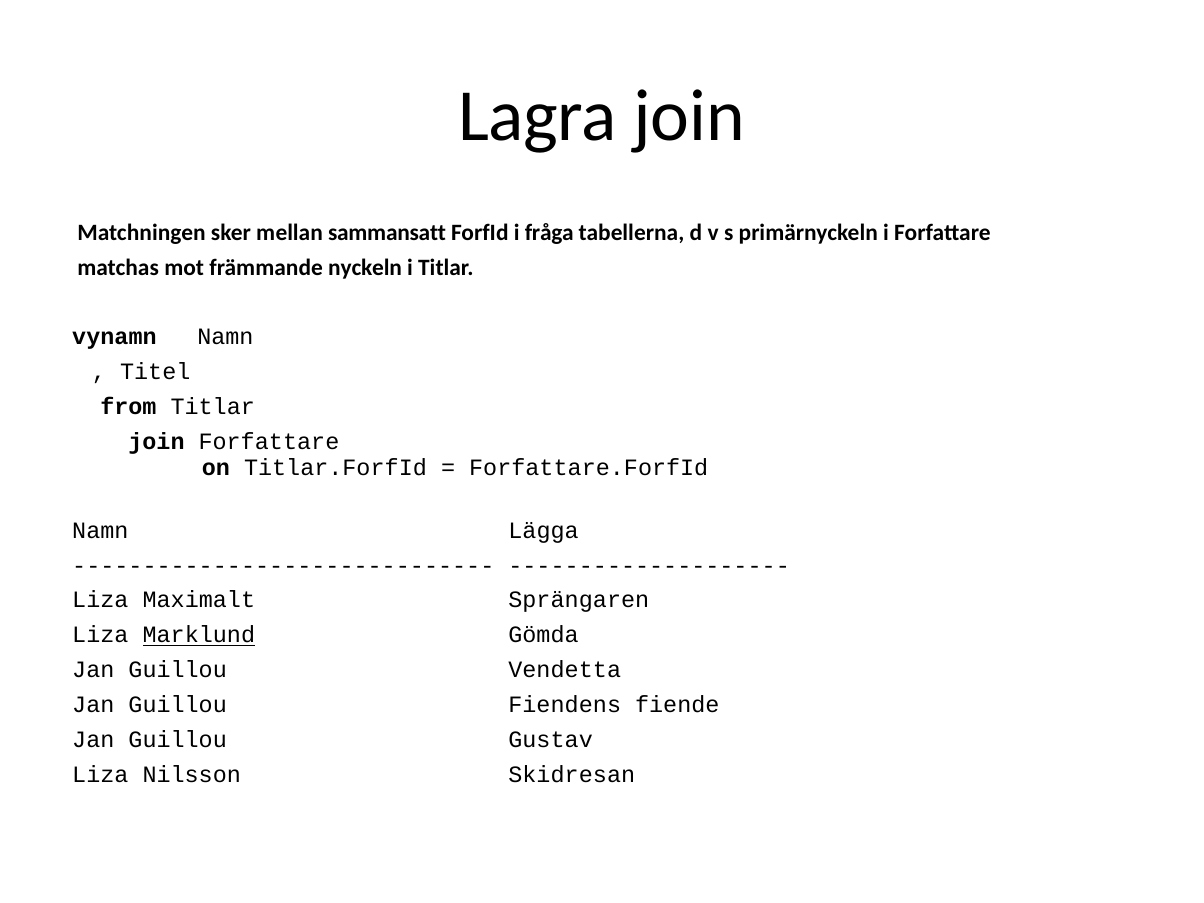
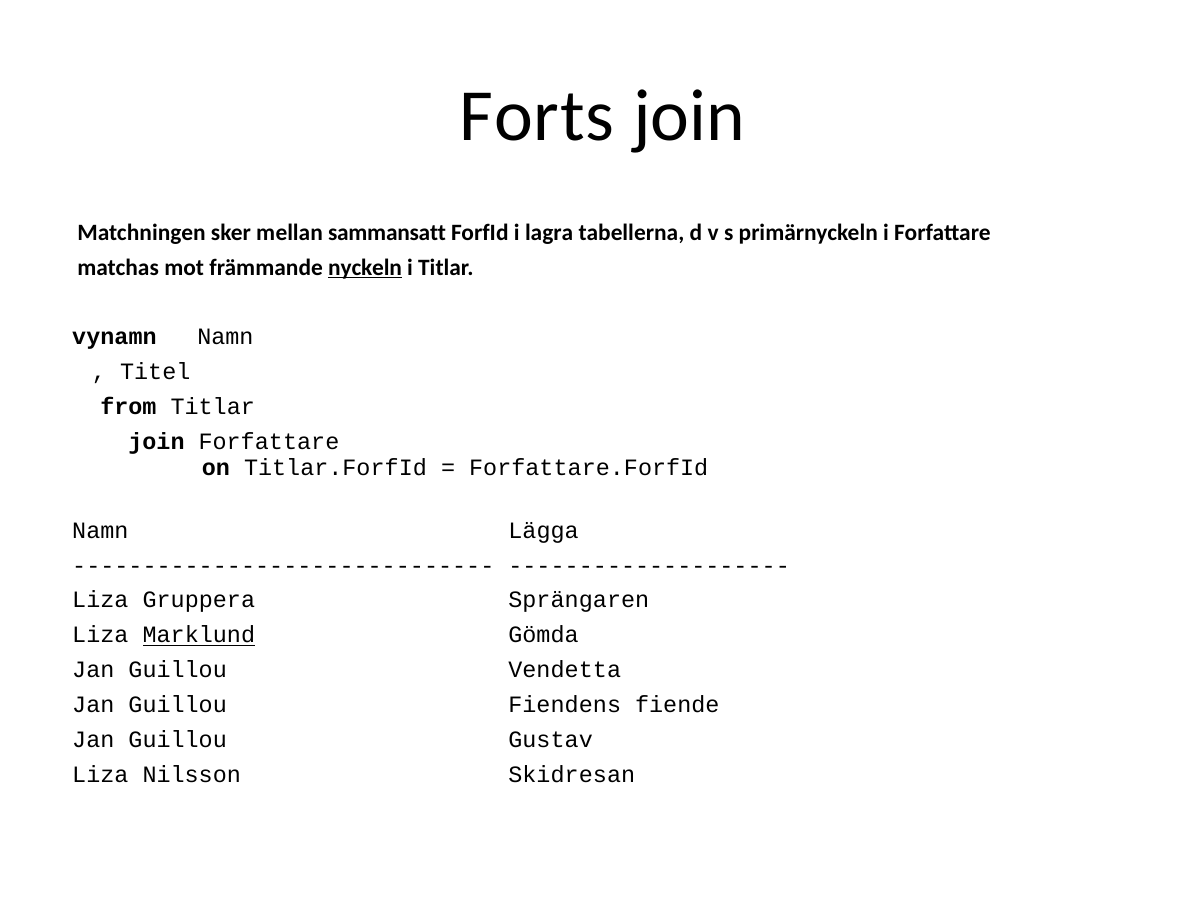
Lagra: Lagra -> Forts
fråga: fråga -> lagra
nyckeln underline: none -> present
Maximalt: Maximalt -> Gruppera
